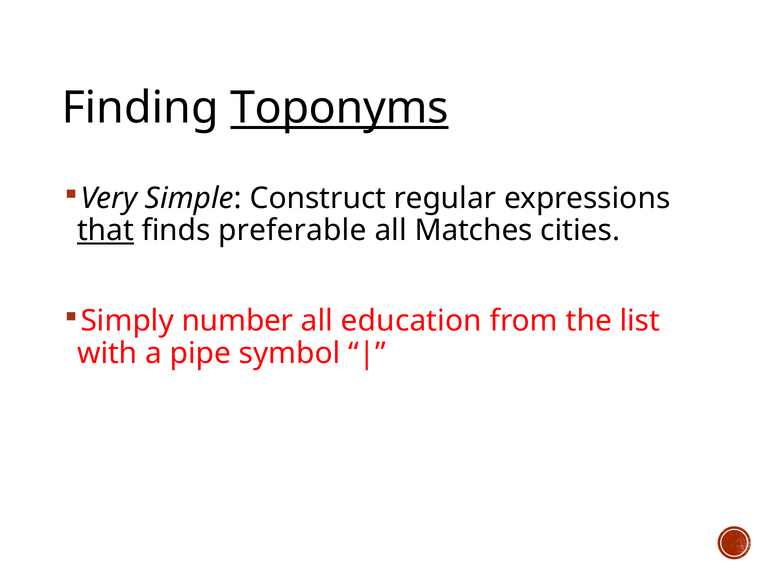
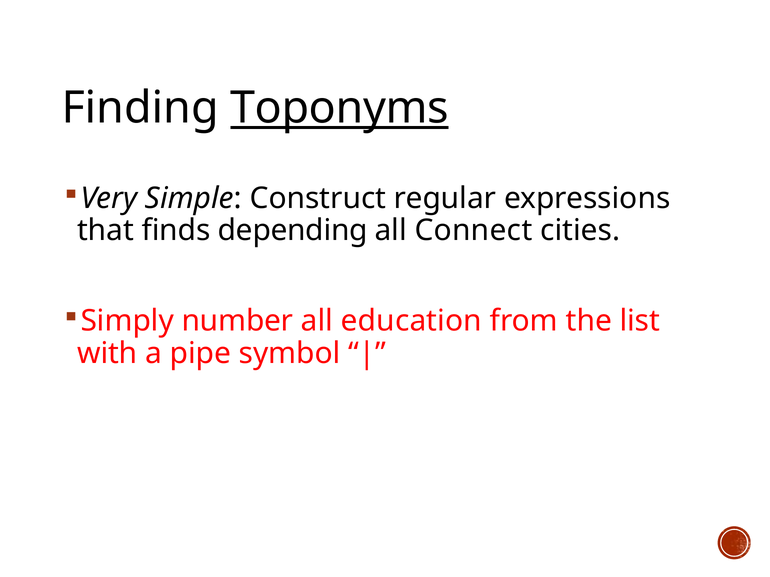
that underline: present -> none
preferable: preferable -> depending
Matches: Matches -> Connect
